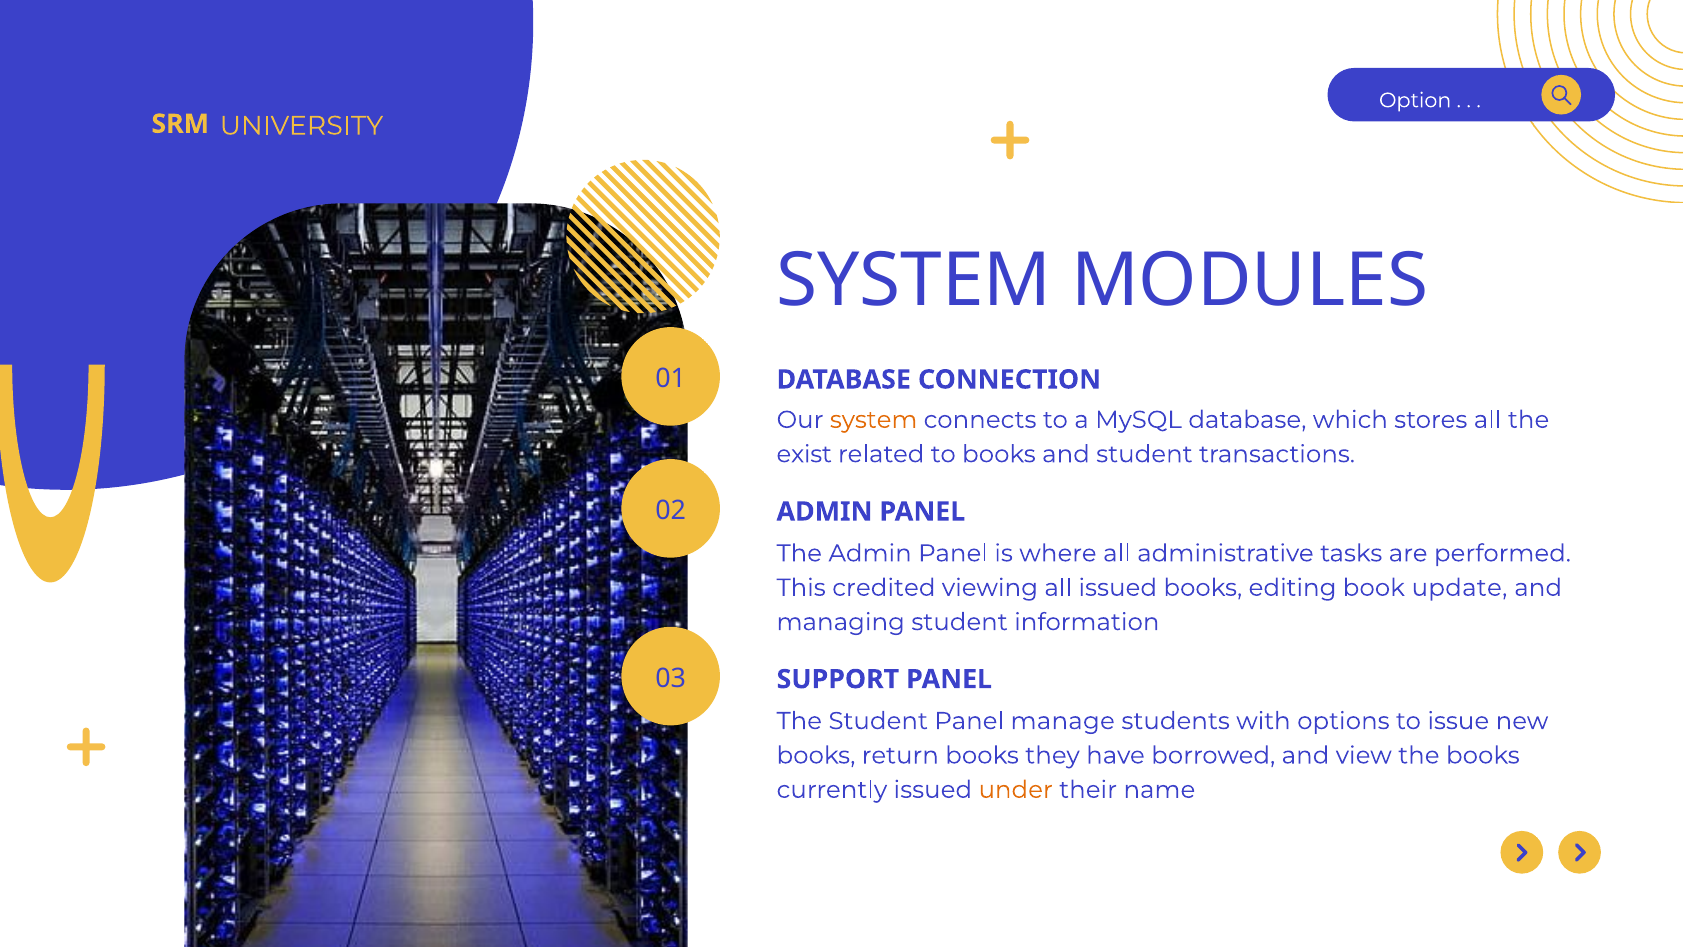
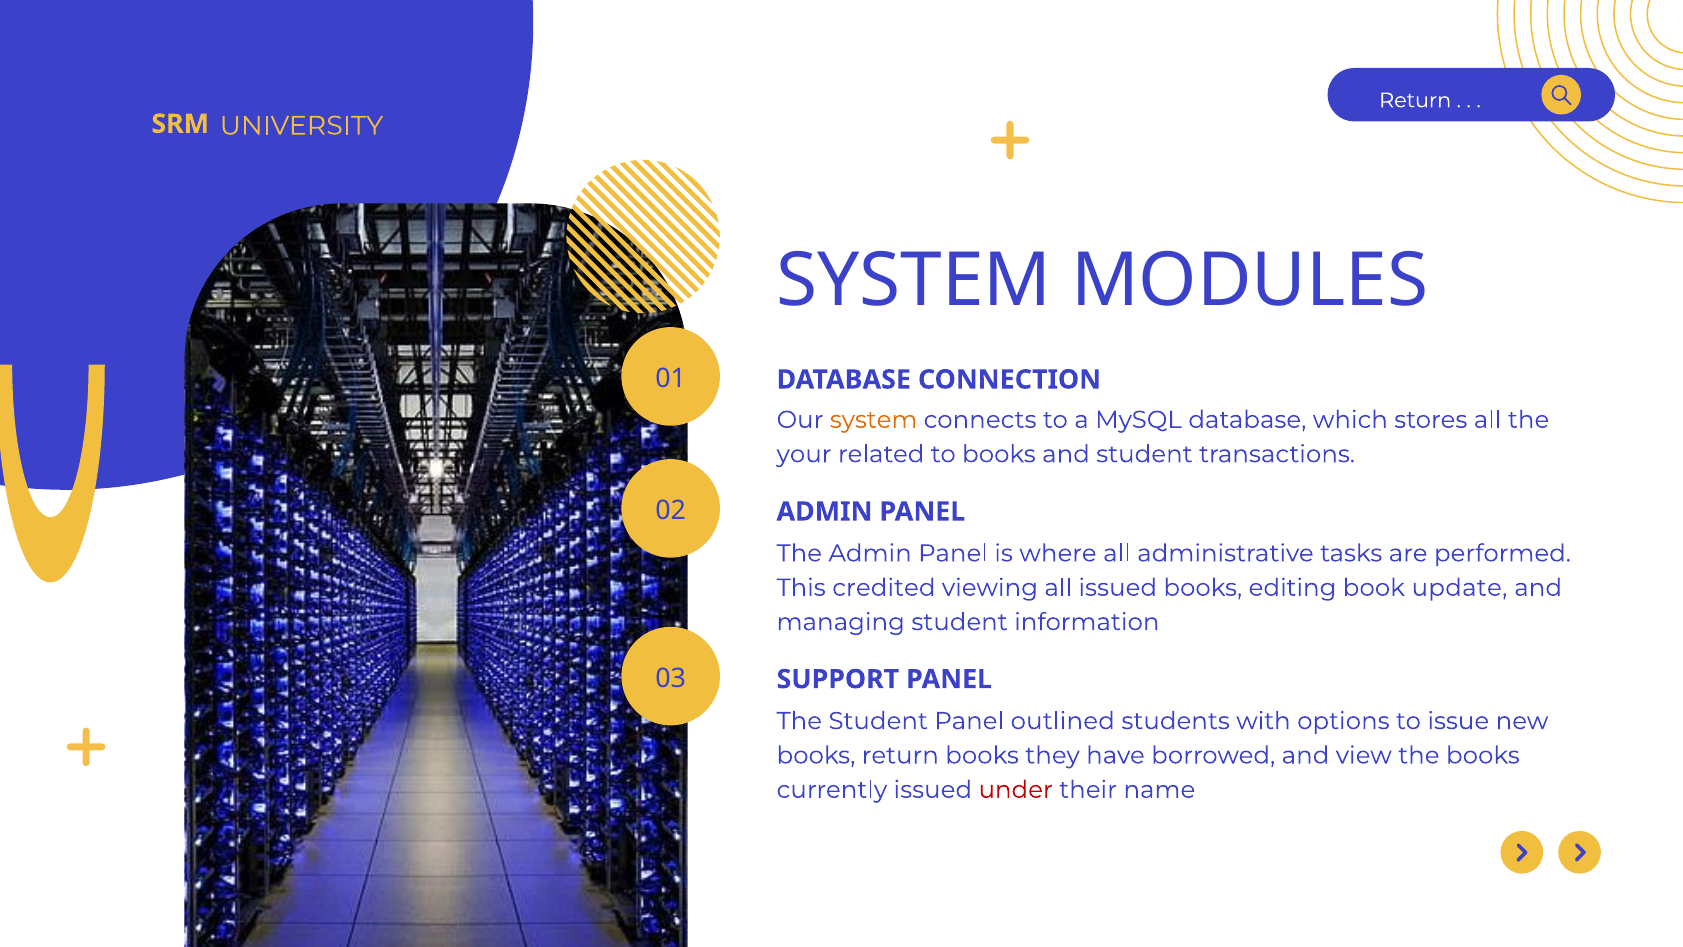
Option at (1415, 100): Option -> Return
exist: exist -> your
manage: manage -> outlined
under colour: orange -> red
